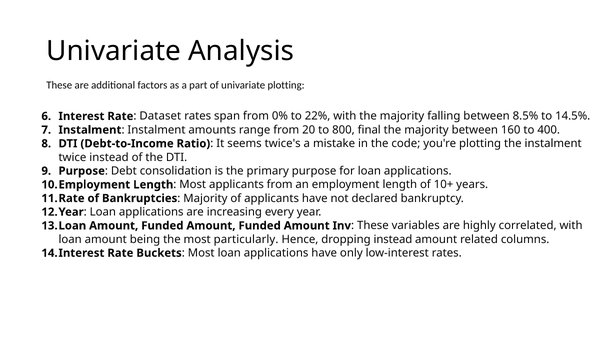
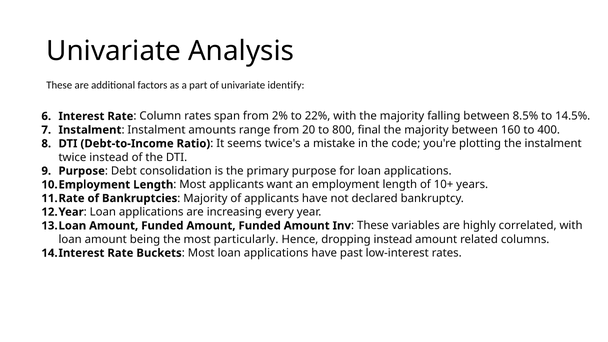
univariate plotting: plotting -> identify
Dataset: Dataset -> Column
0%: 0% -> 2%
applicants from: from -> want
only: only -> past
